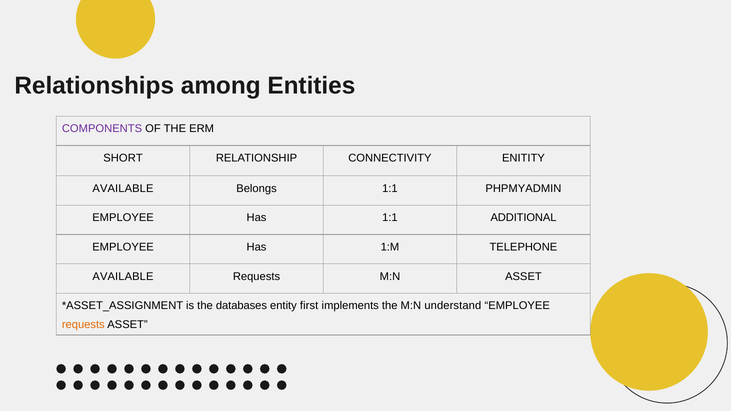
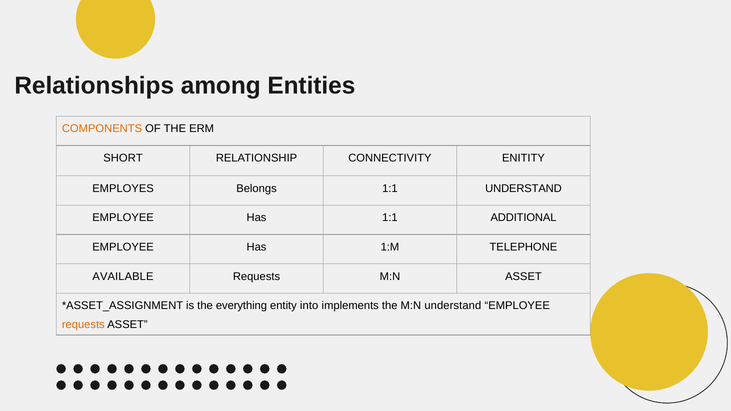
COMPONENTS colour: purple -> orange
AVAILABLE at (123, 189): AVAILABLE -> EMPLOYES
1:1 PHPMYADMIN: PHPMYADMIN -> UNDERSTAND
databases: databases -> everything
first: first -> into
